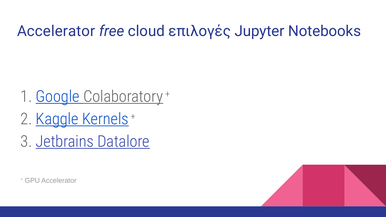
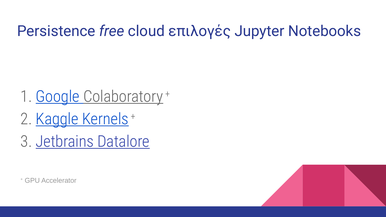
Accelerator at (56, 31): Accelerator -> Persistence
